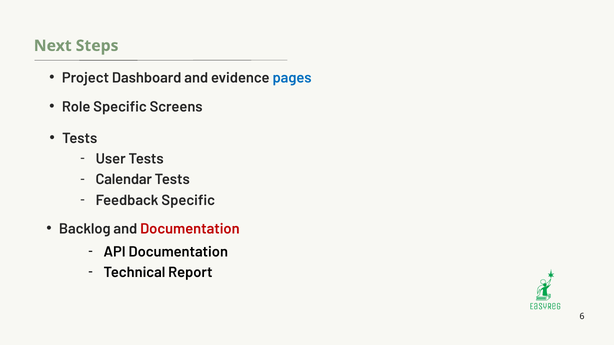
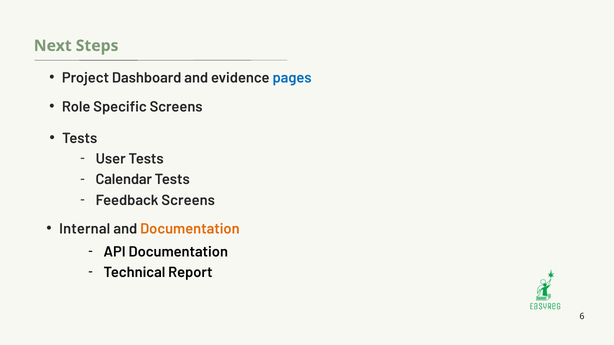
Feedback Specific: Specific -> Screens
Backlog: Backlog -> Internal
Documentation at (190, 229) colour: red -> orange
